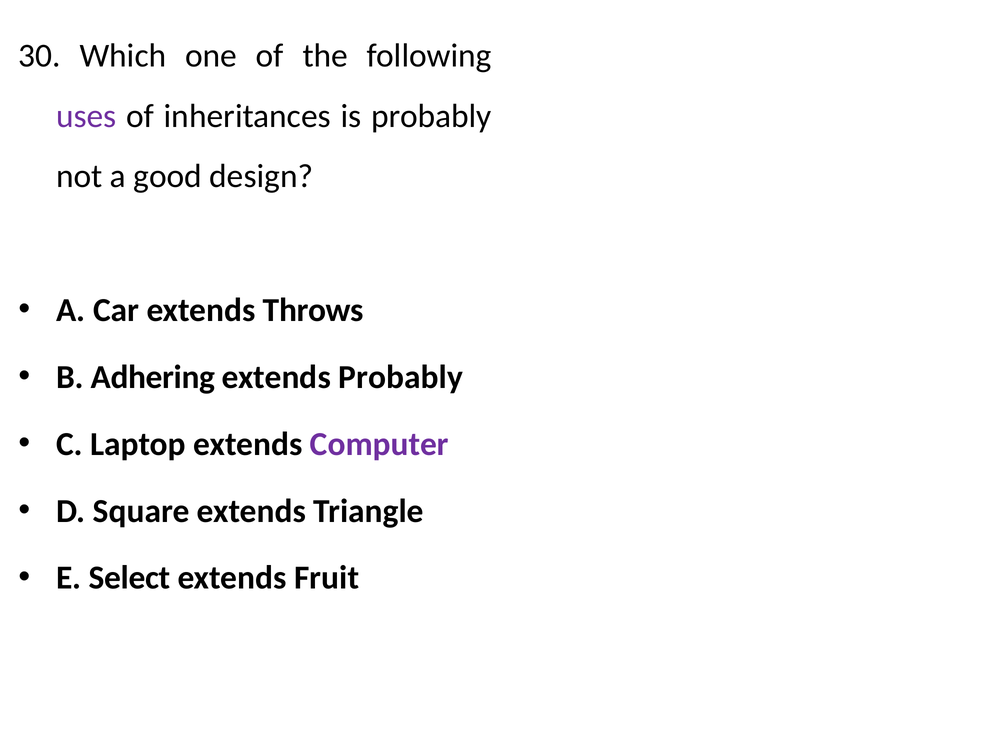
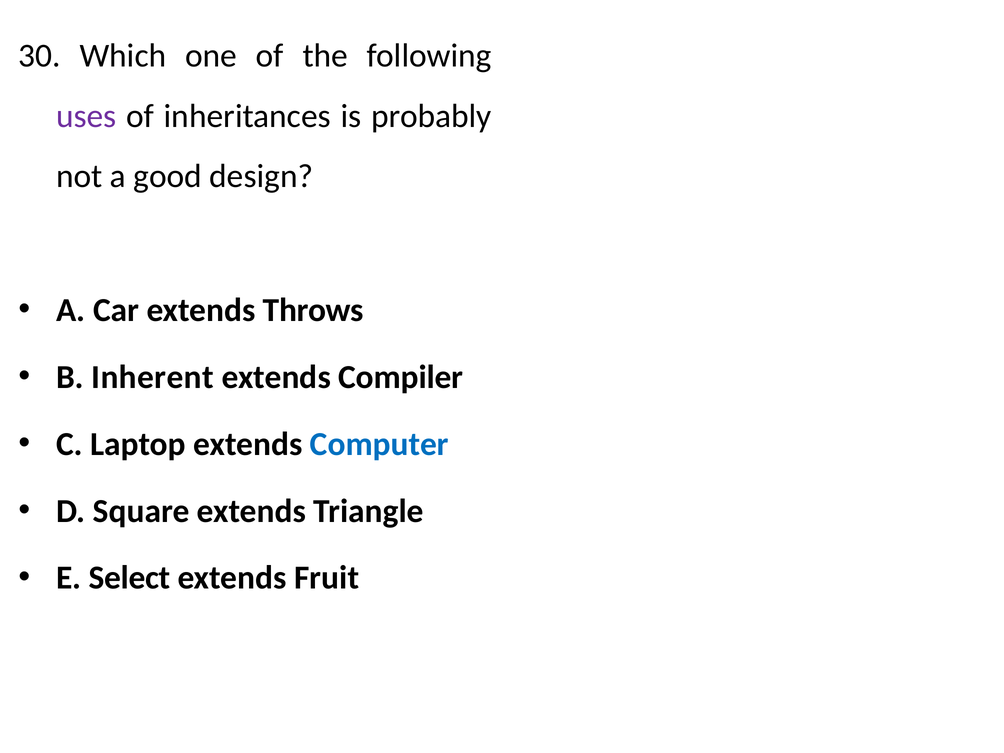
Adhering: Adhering -> Inherent
extends Probably: Probably -> Compiler
Computer colour: purple -> blue
